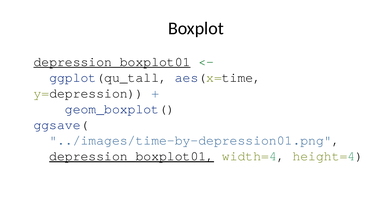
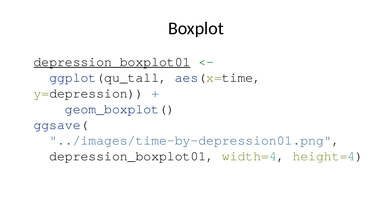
depression_boxplot01 at (132, 156) underline: present -> none
